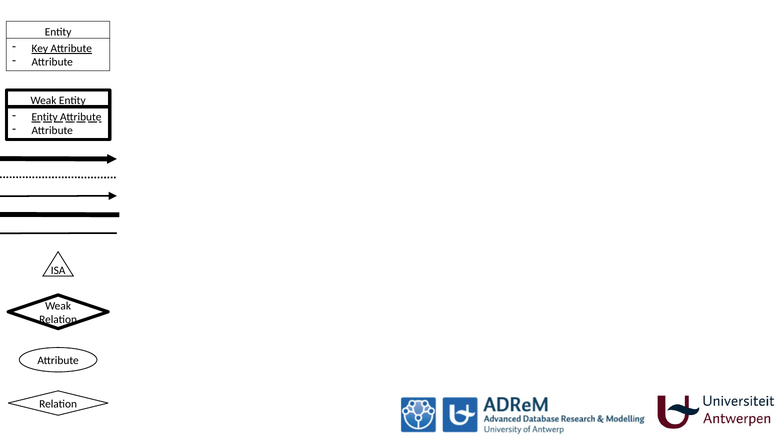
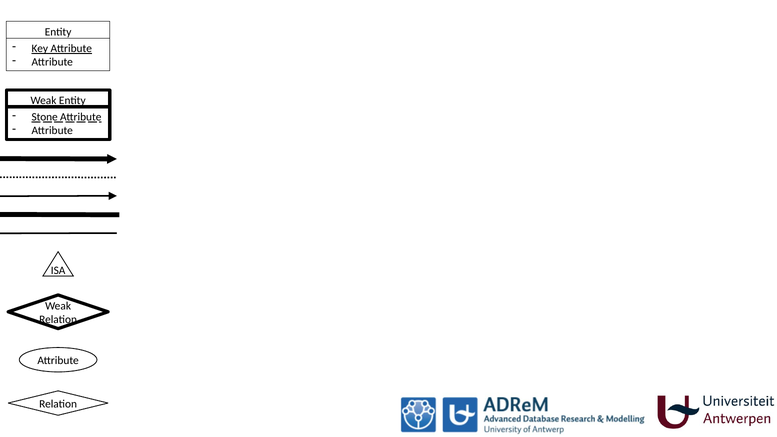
Entity at (45, 117): Entity -> Stone
